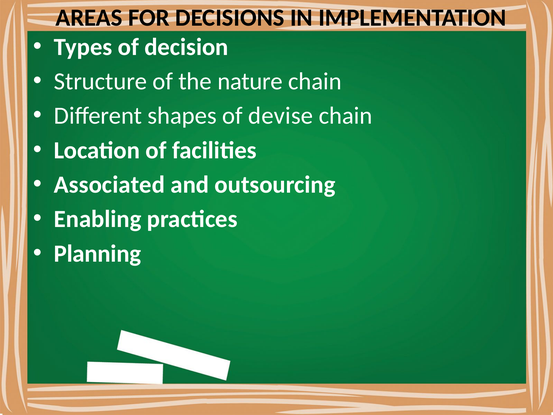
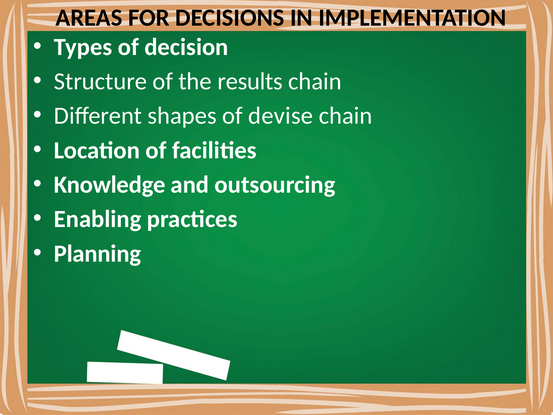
nature: nature -> results
Associated: Associated -> Knowledge
